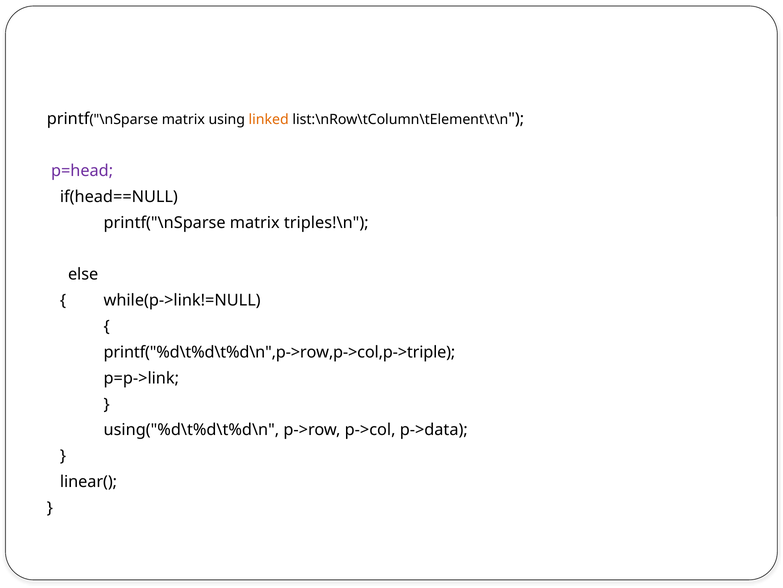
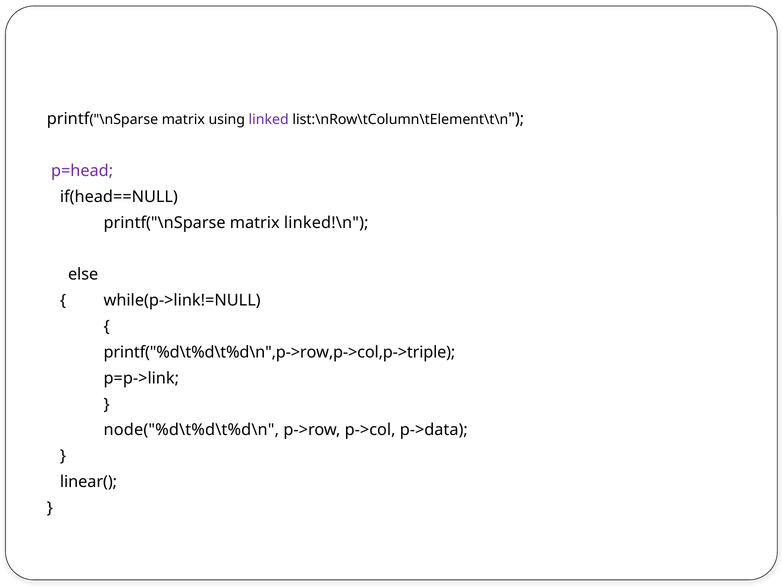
linked colour: orange -> purple
triples!\n: triples!\n -> linked!\n
using("%d\t%d\t%d\n: using("%d\t%d\t%d\n -> node("%d\t%d\t%d\n
